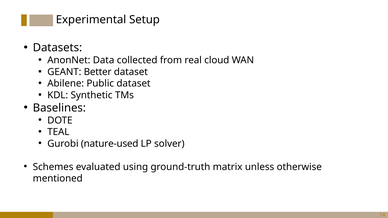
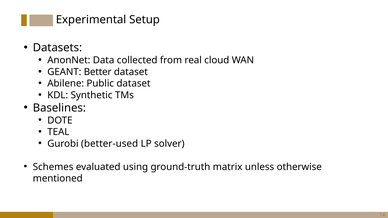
nature-used: nature-used -> better-used
